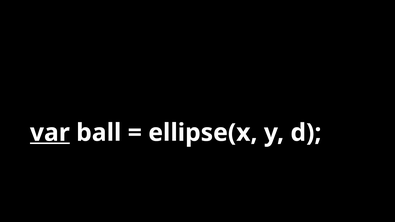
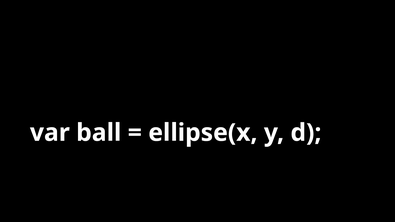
var underline: present -> none
